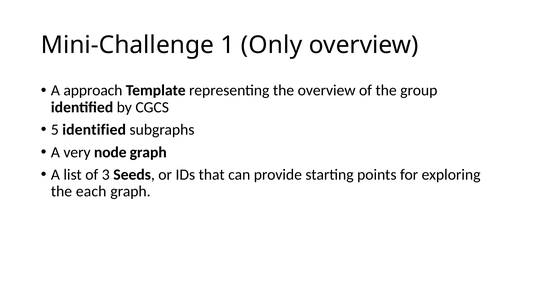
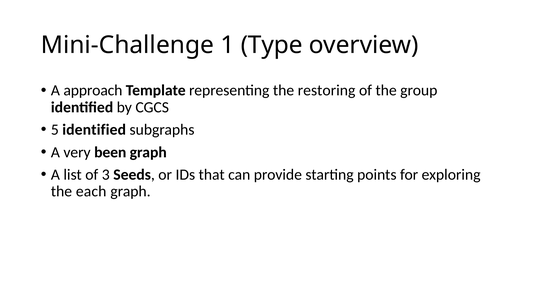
Only: Only -> Type
the overview: overview -> restoring
node: node -> been
